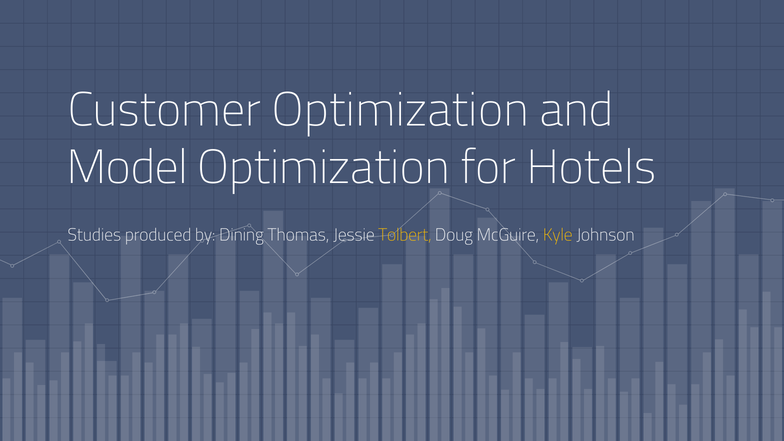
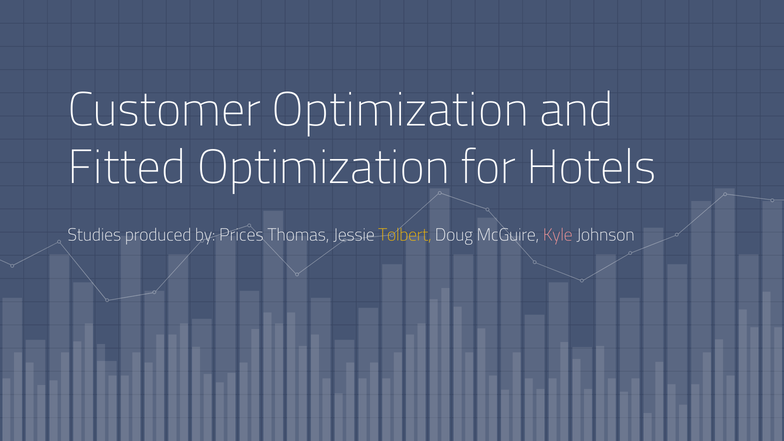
Model: Model -> Fitted
Dining: Dining -> Prices
Kyle colour: yellow -> pink
